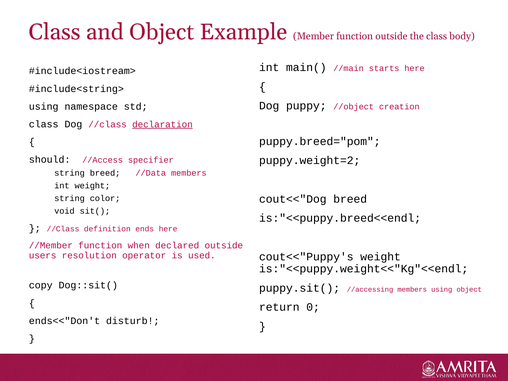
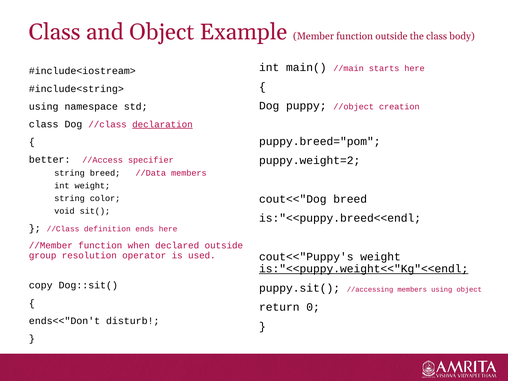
should: should -> better
users: users -> group
is:"<<puppy.weight<<"Kg"<<endl underline: none -> present
